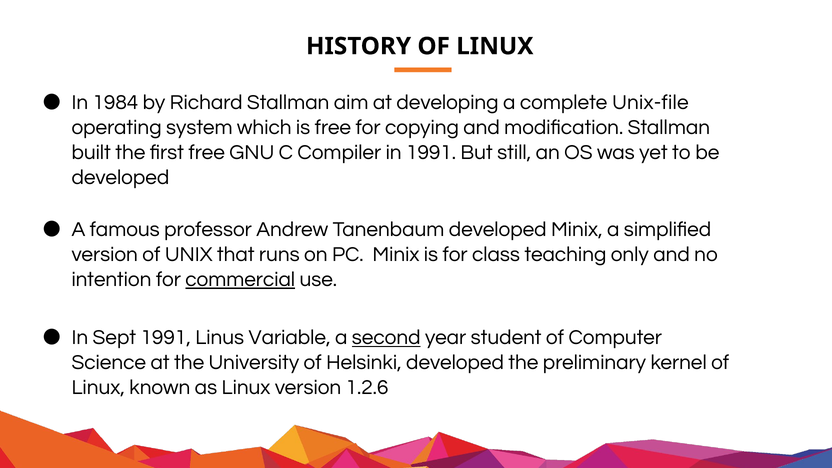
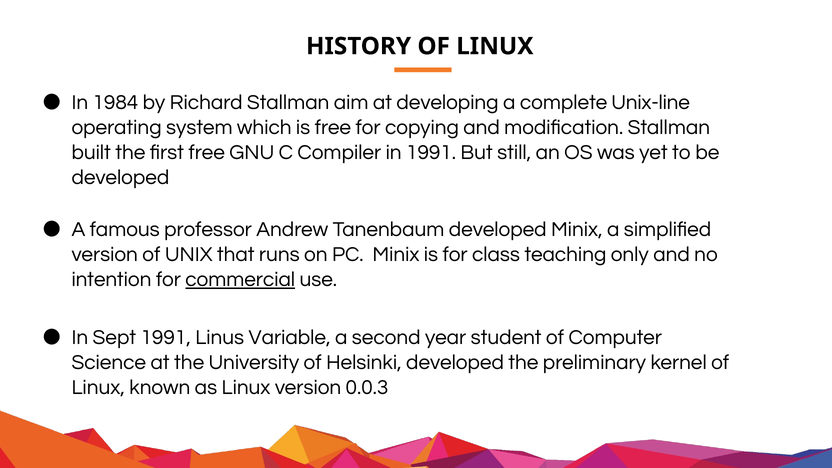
Unix-file: Unix-file -> Unix-line
second underline: present -> none
1.2.6: 1.2.6 -> 0.0.3
